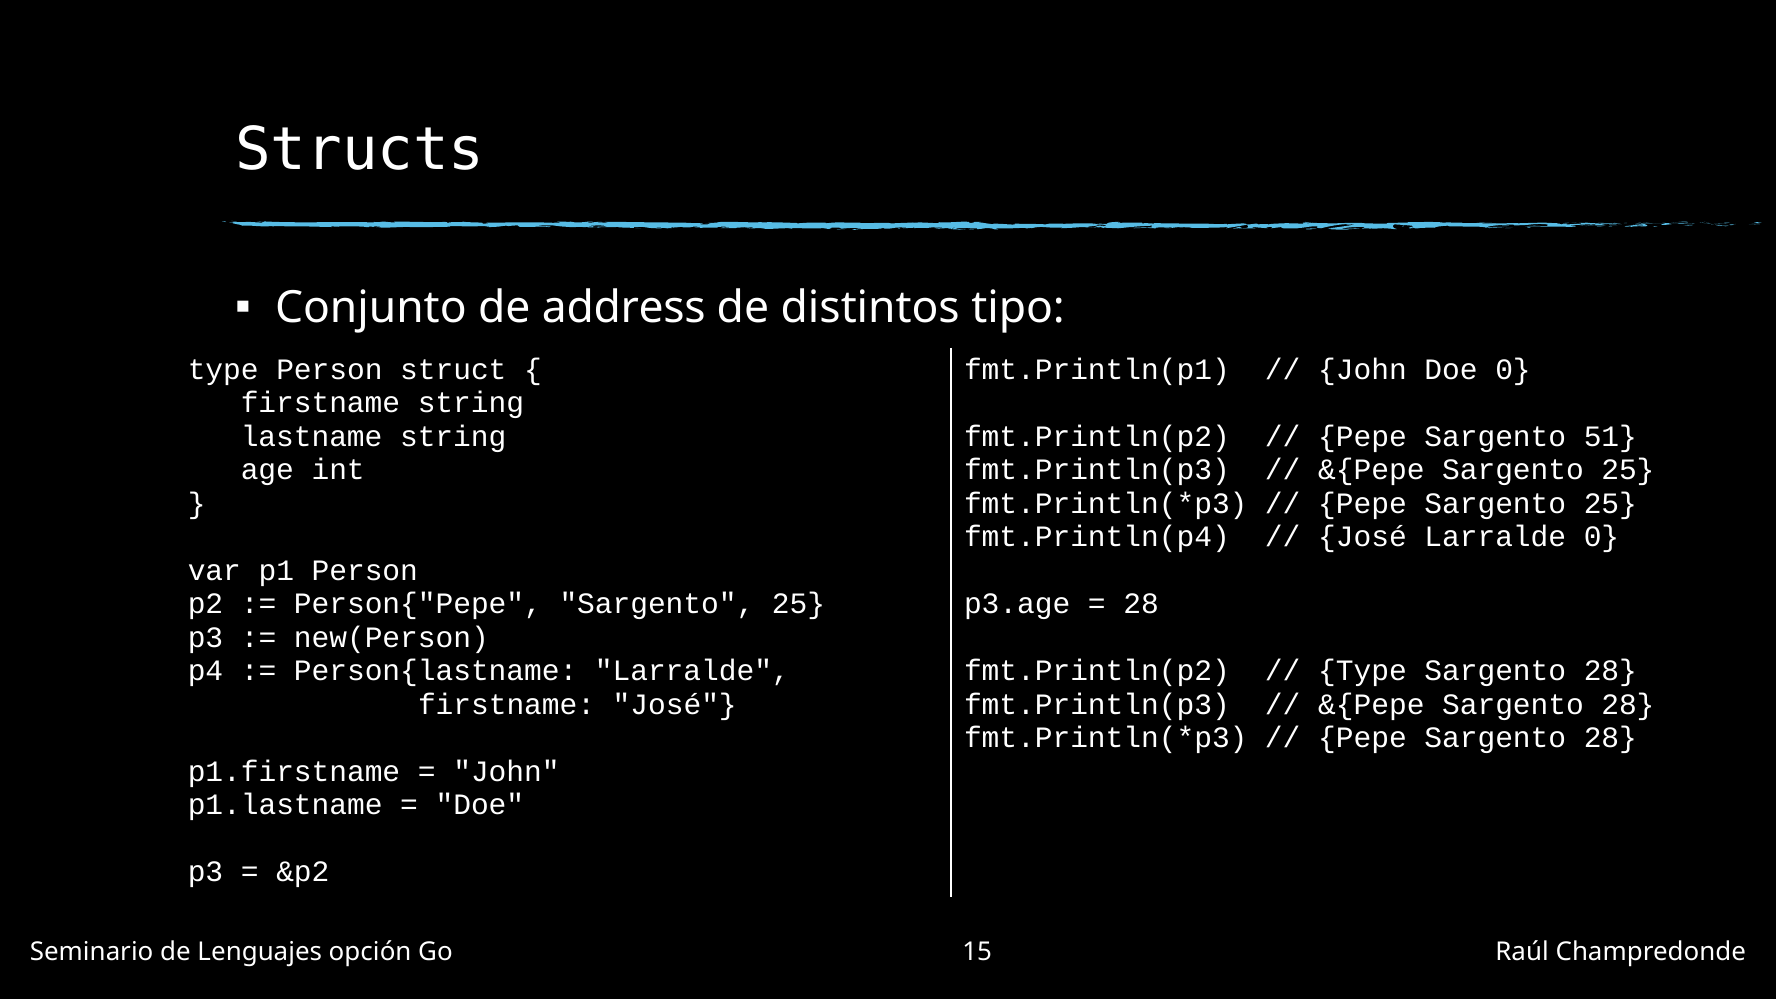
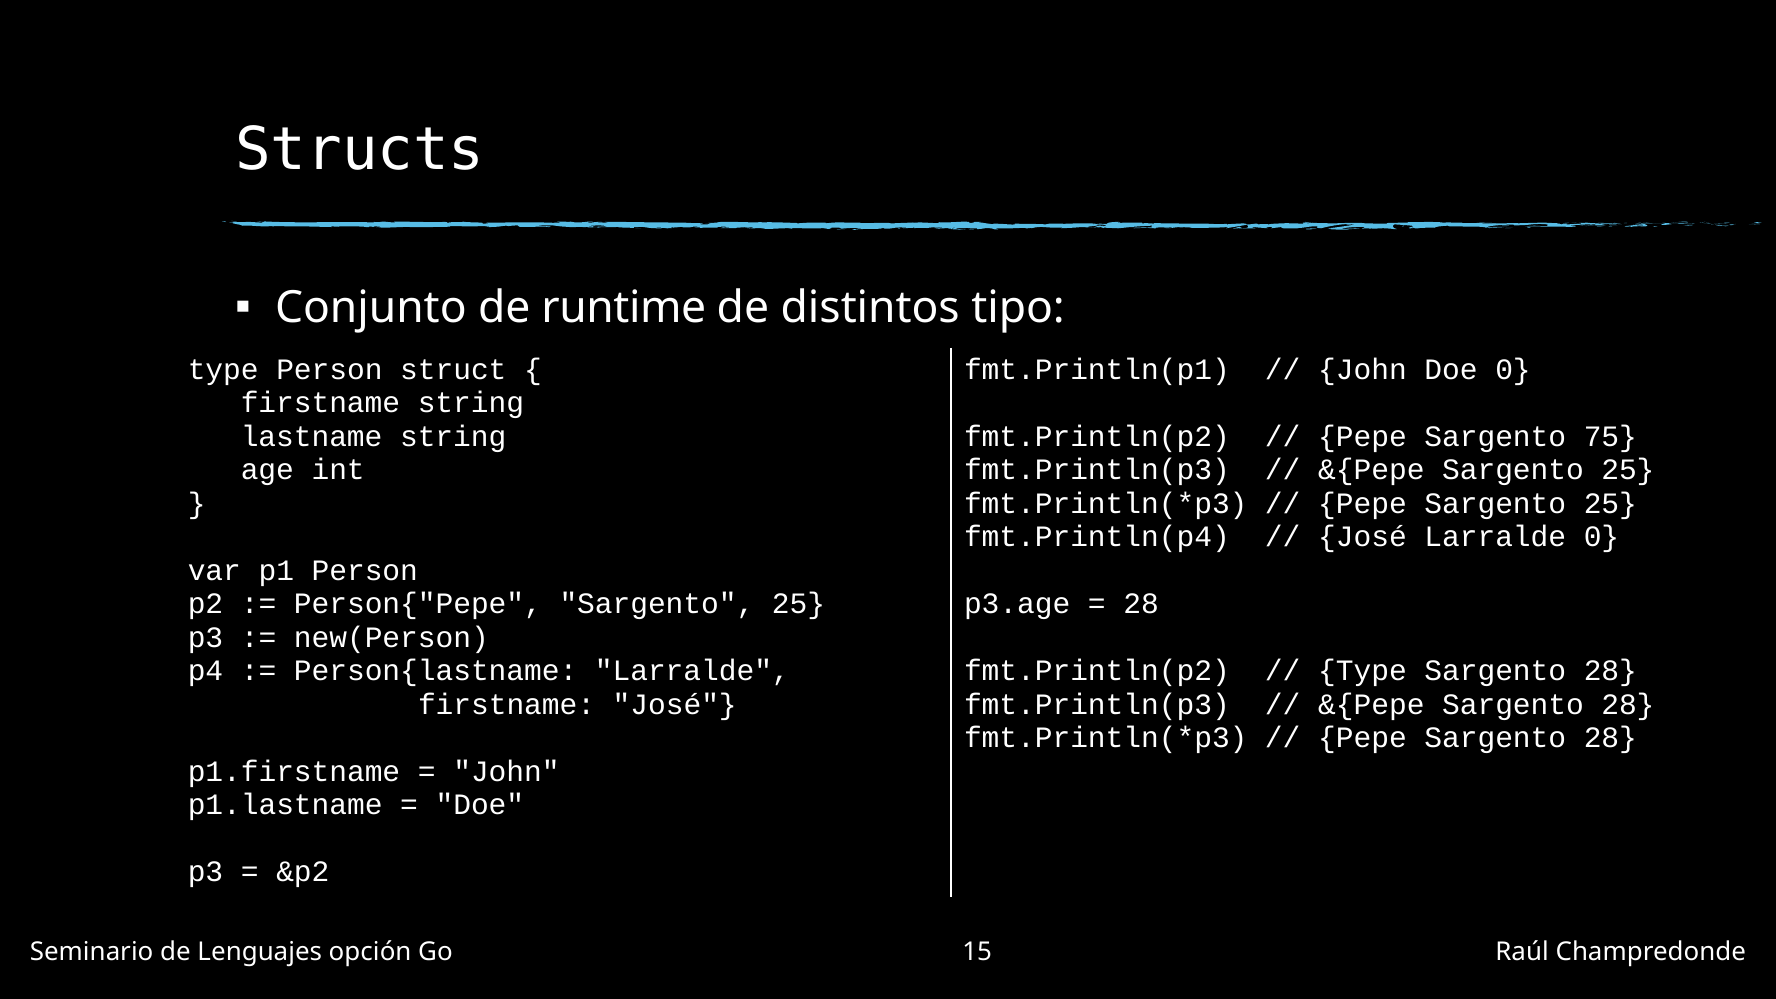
address: address -> runtime
51: 51 -> 75
